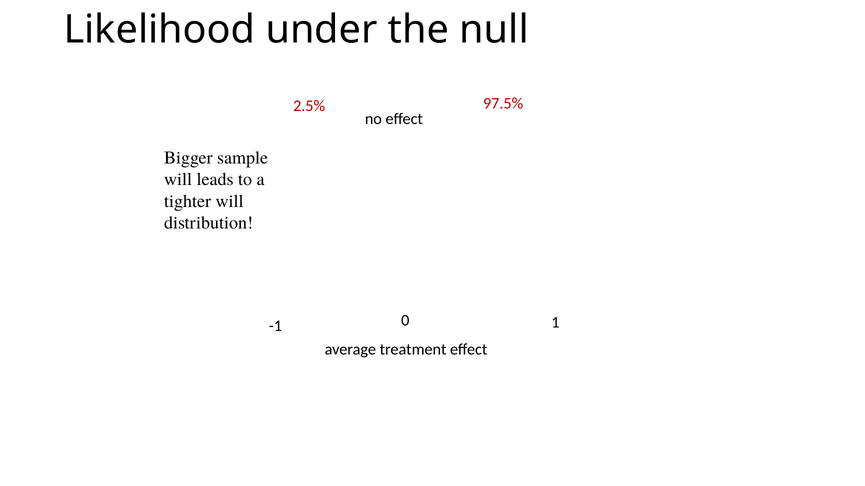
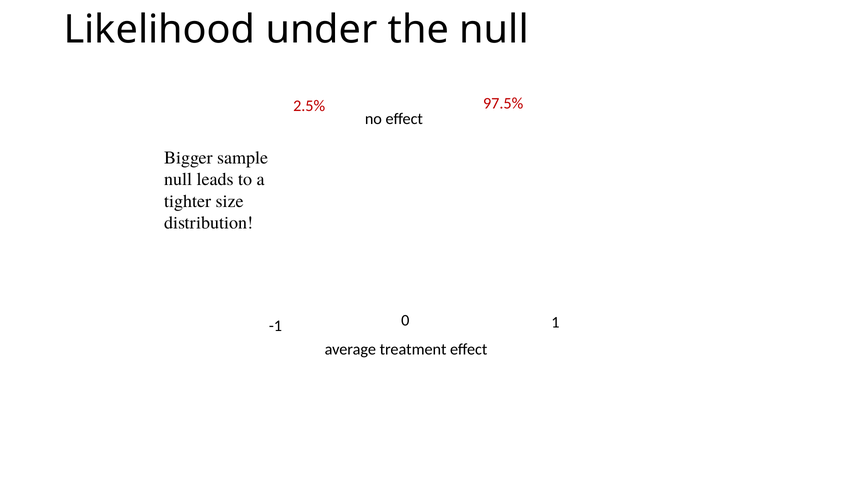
will at (178, 180): will -> null
tighter will: will -> size
